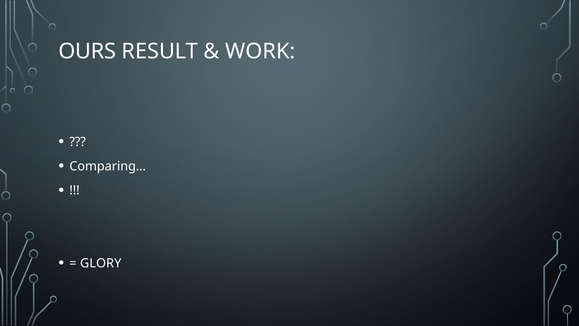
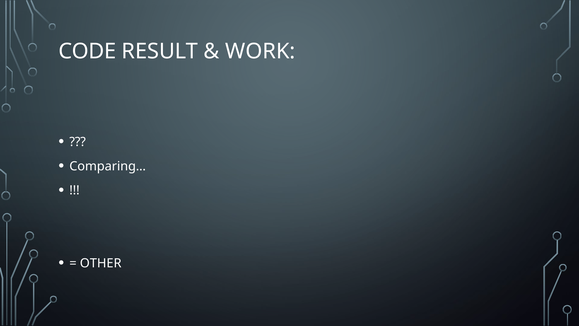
OURS: OURS -> CODE
GLORY: GLORY -> OTHER
